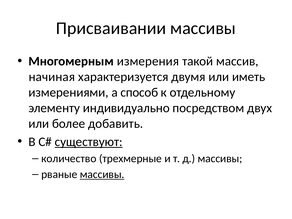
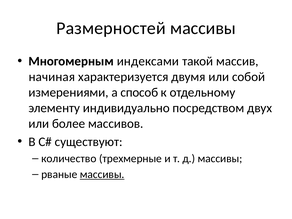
Присваивании: Присваивании -> Размерностей
измерения: измерения -> индексами
иметь: иметь -> собой
добавить: добавить -> массивов
существуют underline: present -> none
